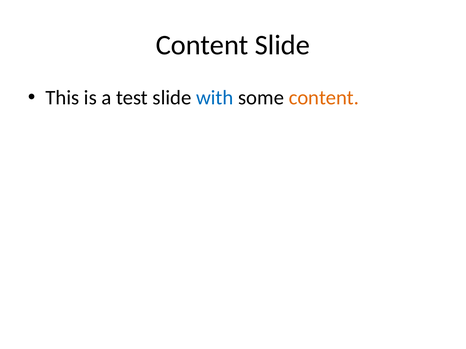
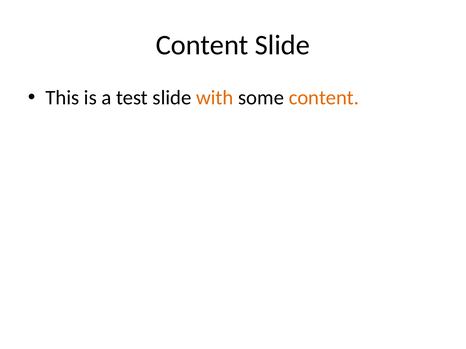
with colour: blue -> orange
